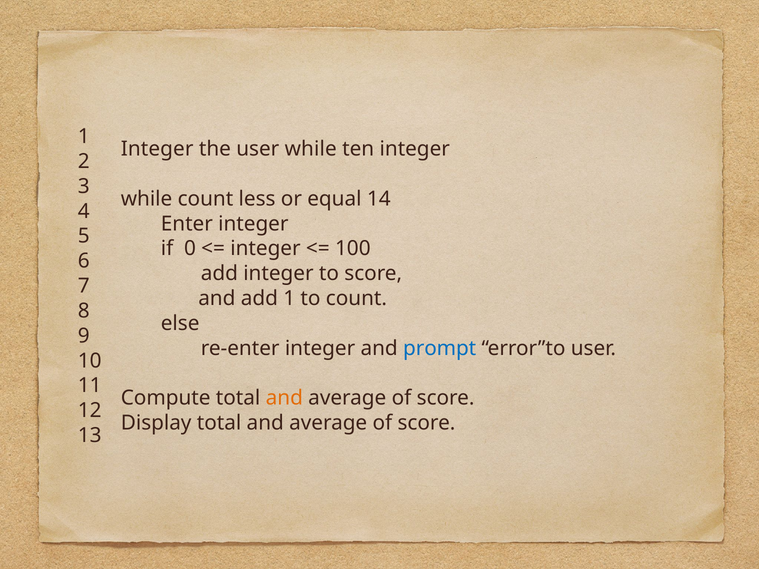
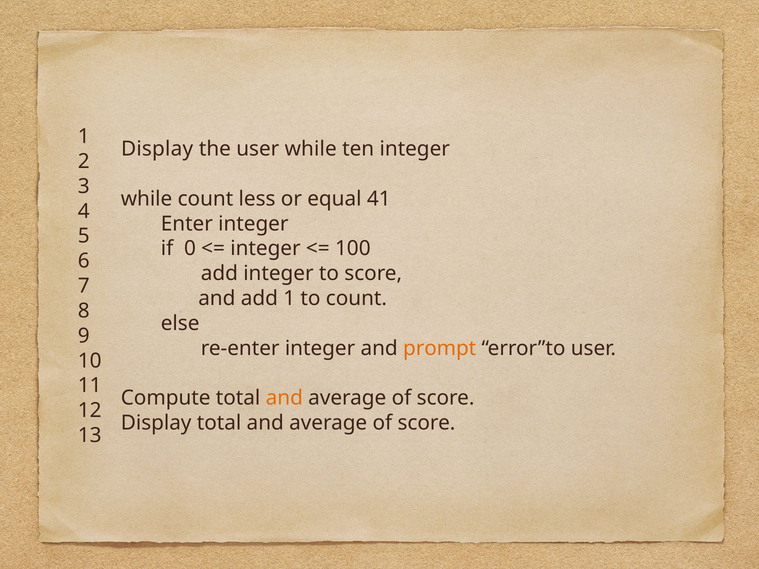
Integer at (157, 149): Integer -> Display
14: 14 -> 41
prompt colour: blue -> orange
